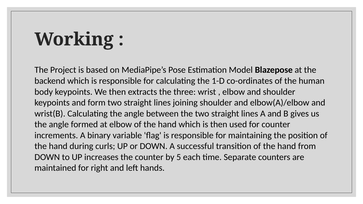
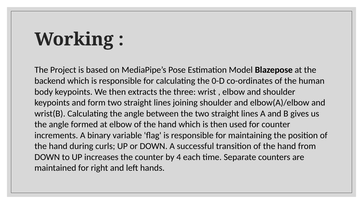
1-D: 1-D -> 0-D
5: 5 -> 4
